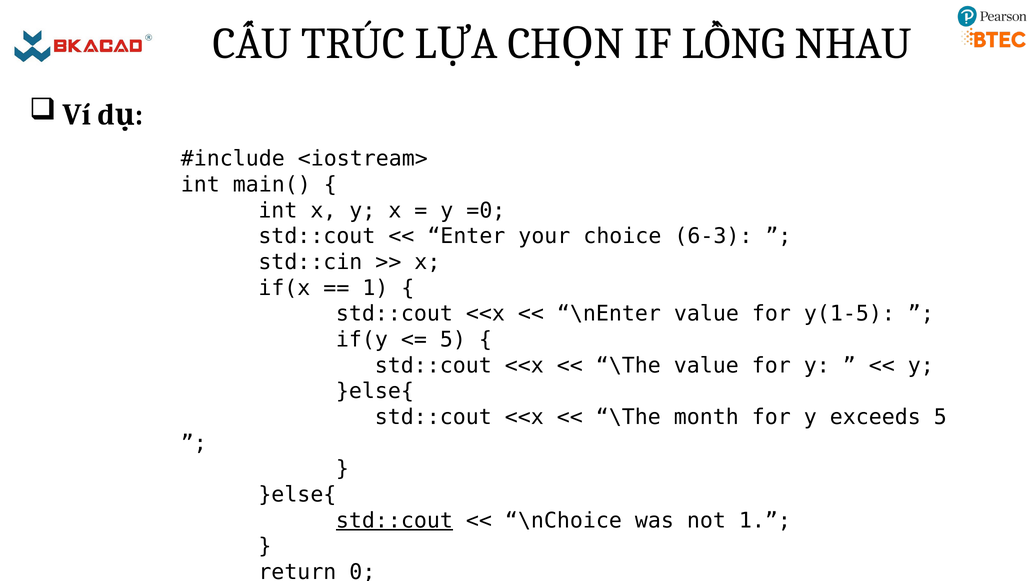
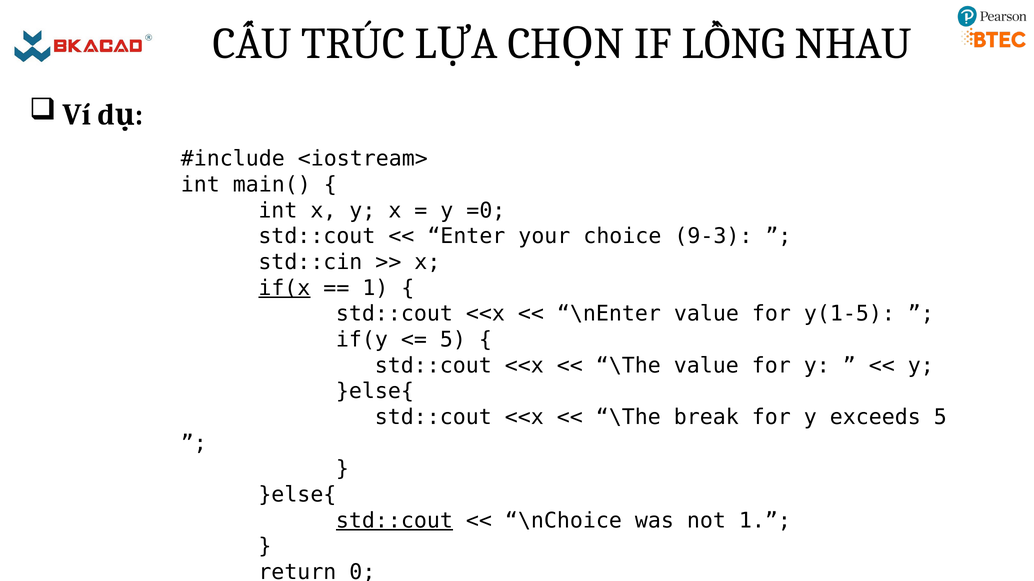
6-3: 6-3 -> 9-3
if(x underline: none -> present
month: month -> break
